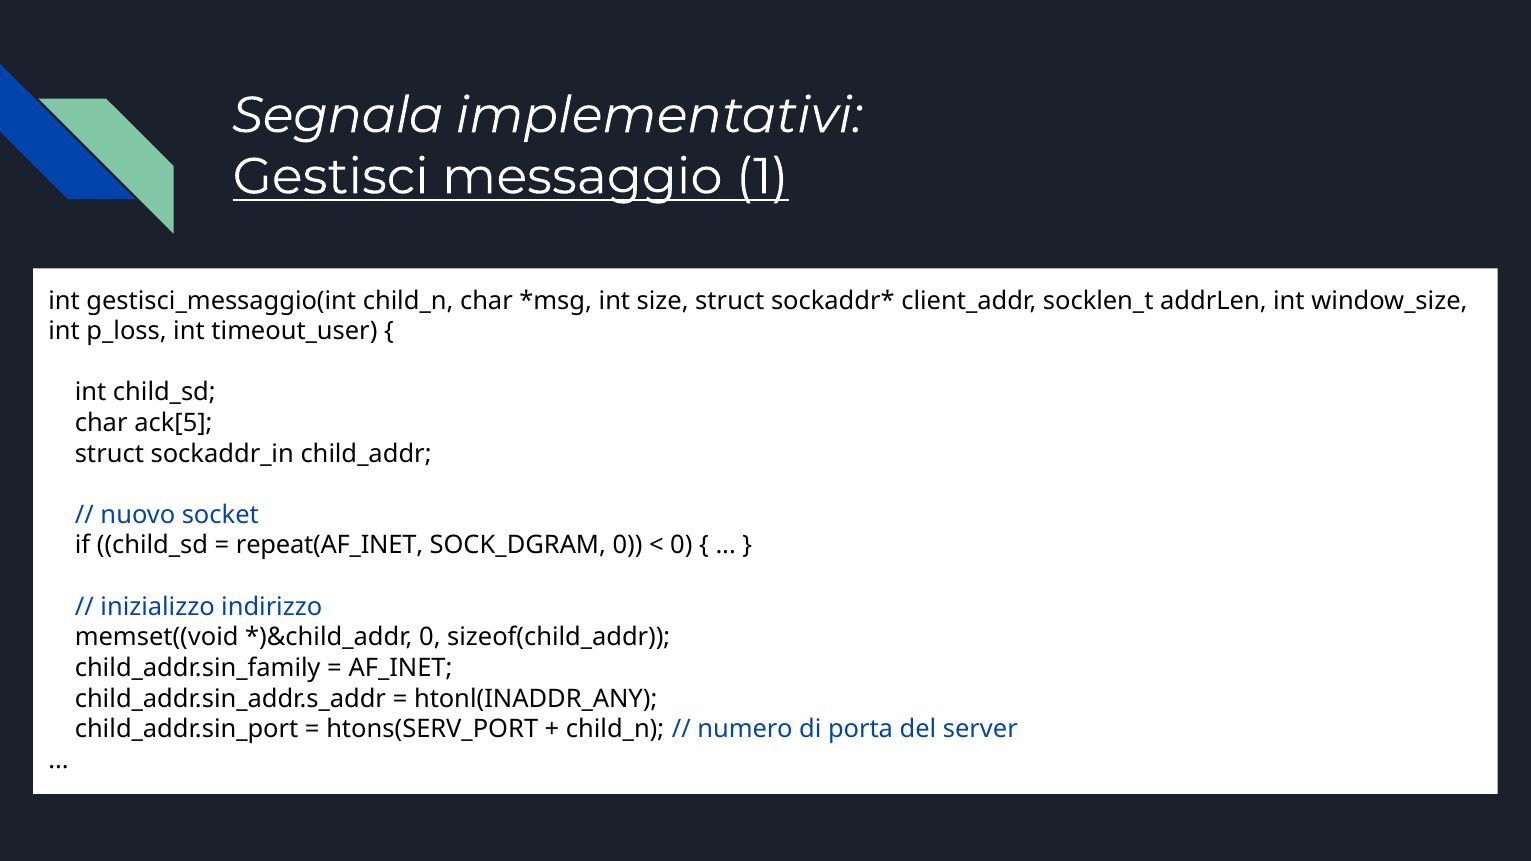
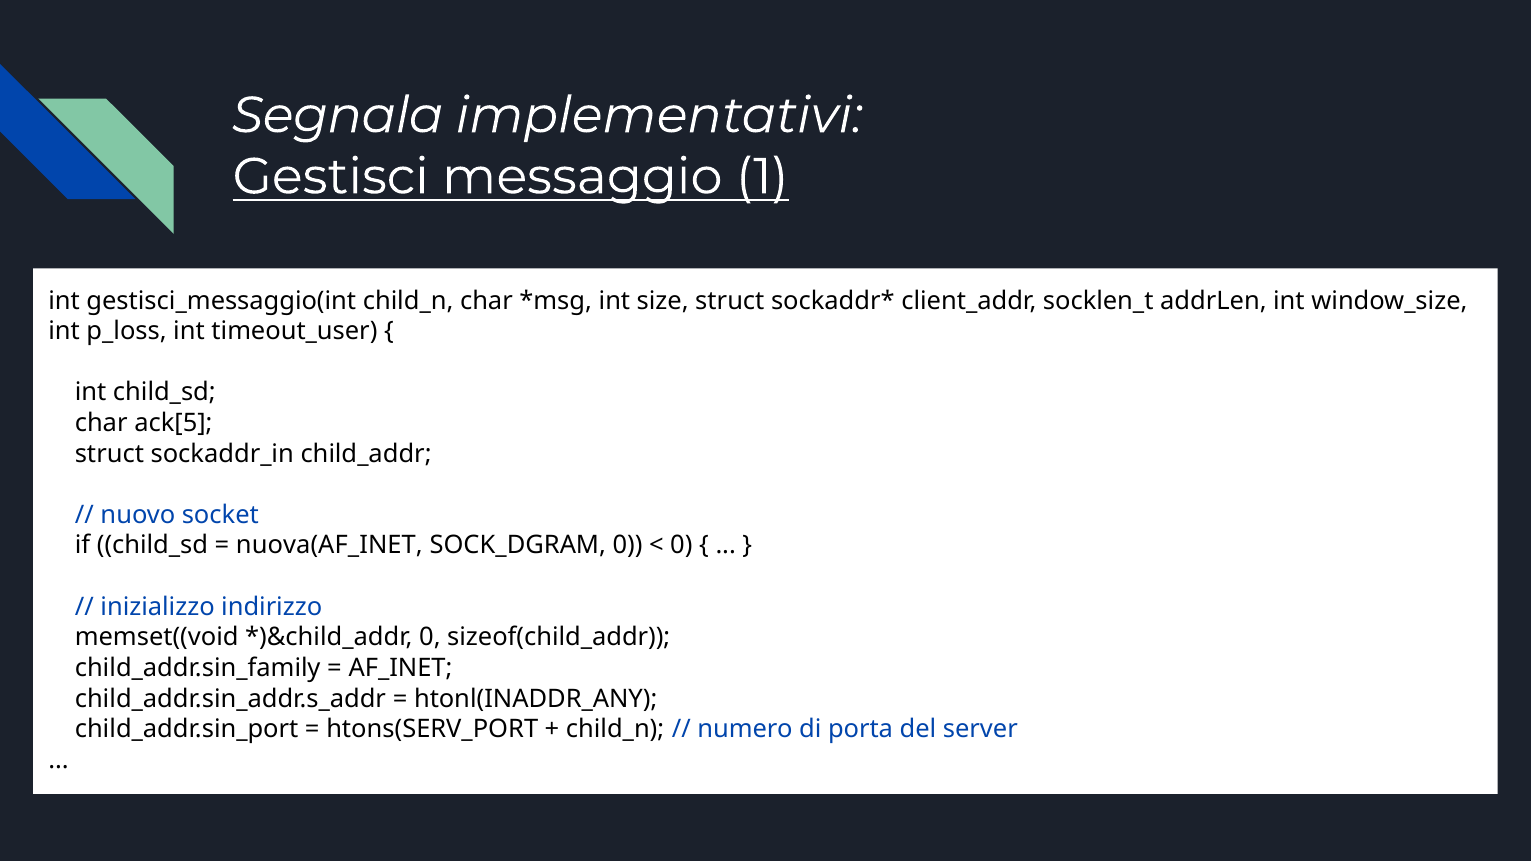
repeat(AF_INET: repeat(AF_INET -> nuova(AF_INET
